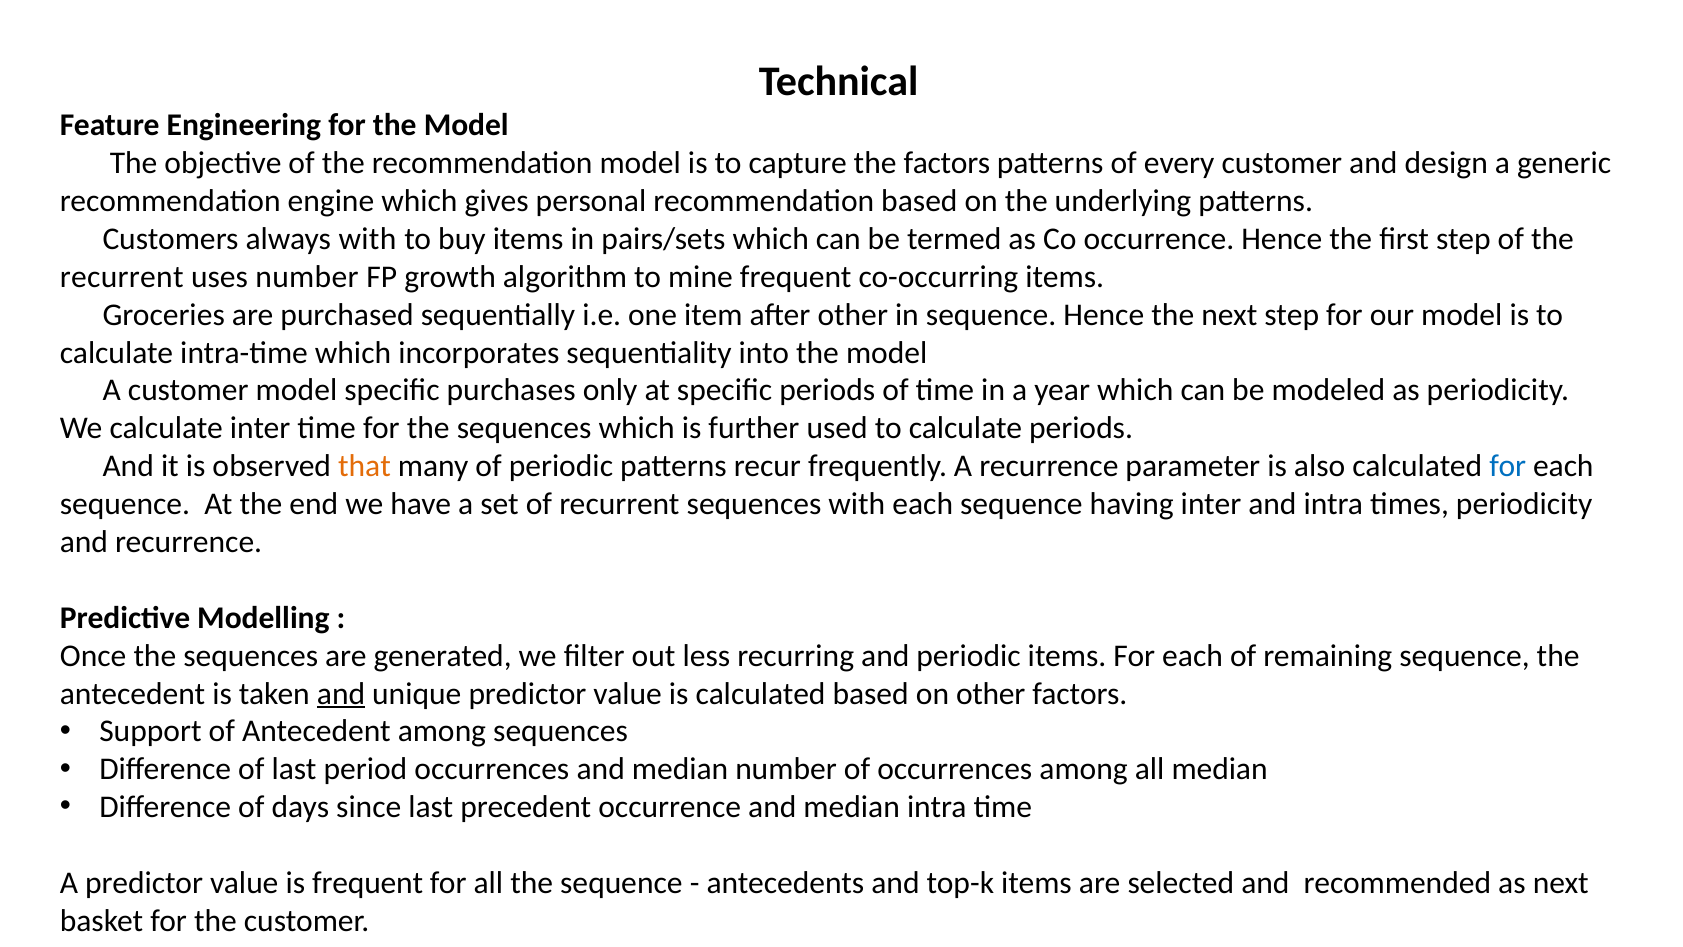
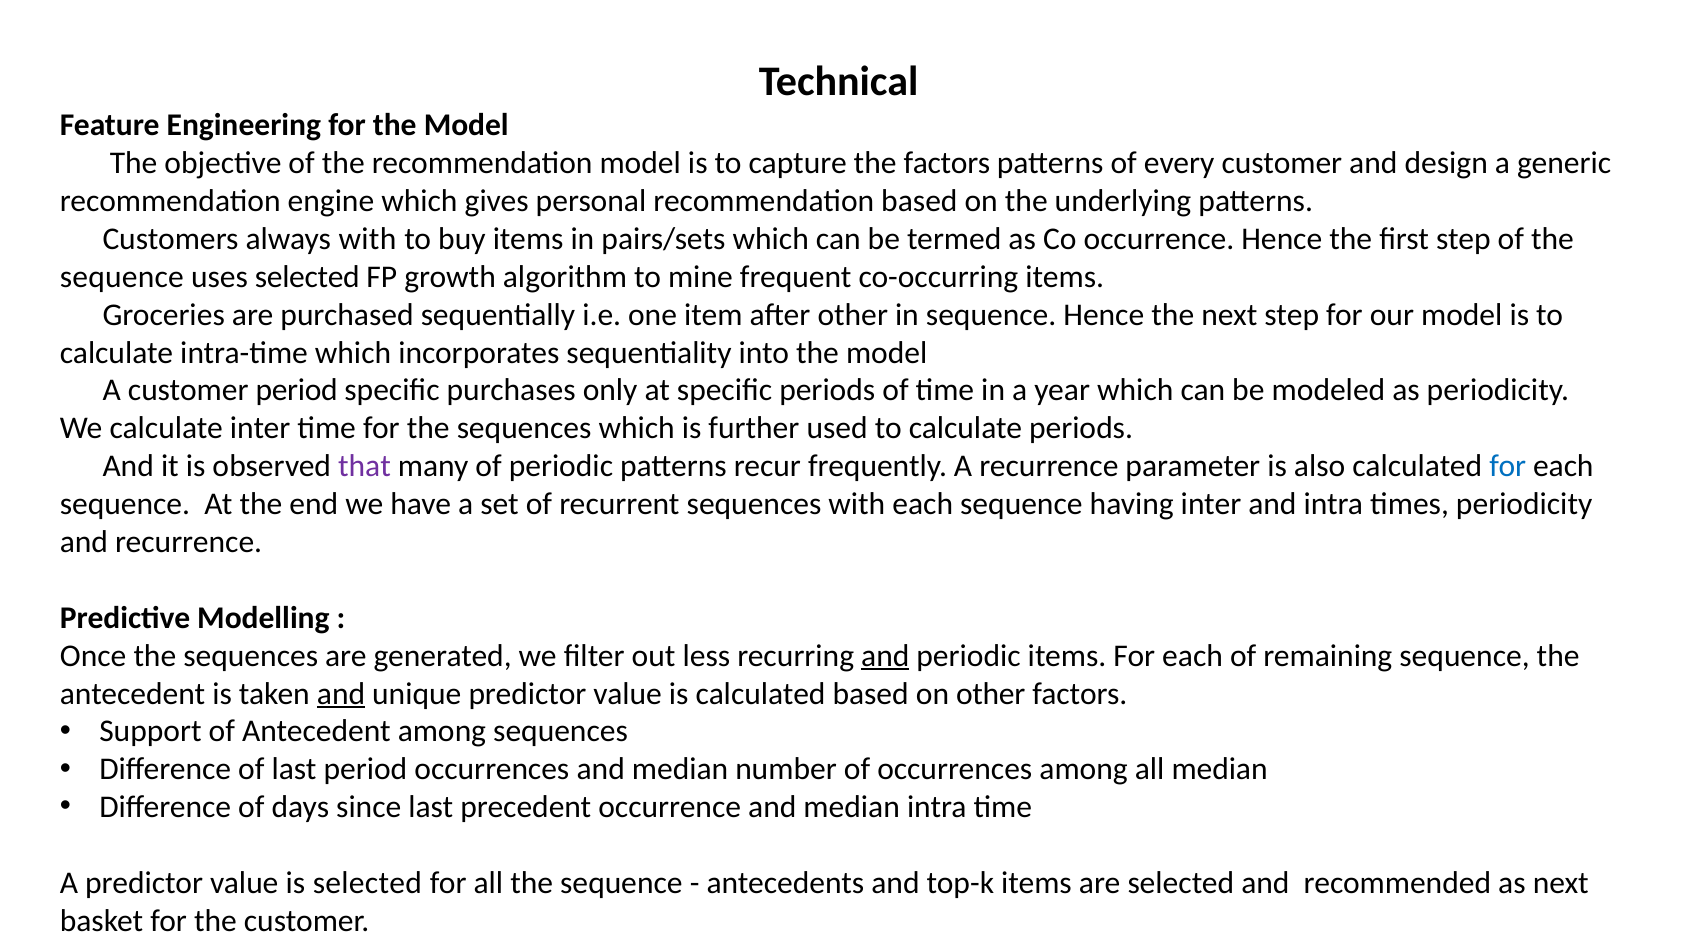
recurrent at (122, 277): recurrent -> sequence
uses number: number -> selected
customer model: model -> period
that colour: orange -> purple
and at (885, 655) underline: none -> present
is frequent: frequent -> selected
